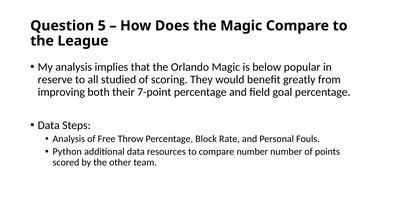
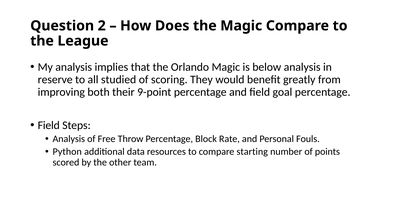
5: 5 -> 2
below popular: popular -> analysis
7-point: 7-point -> 9-point
Data at (49, 125): Data -> Field
compare number: number -> starting
